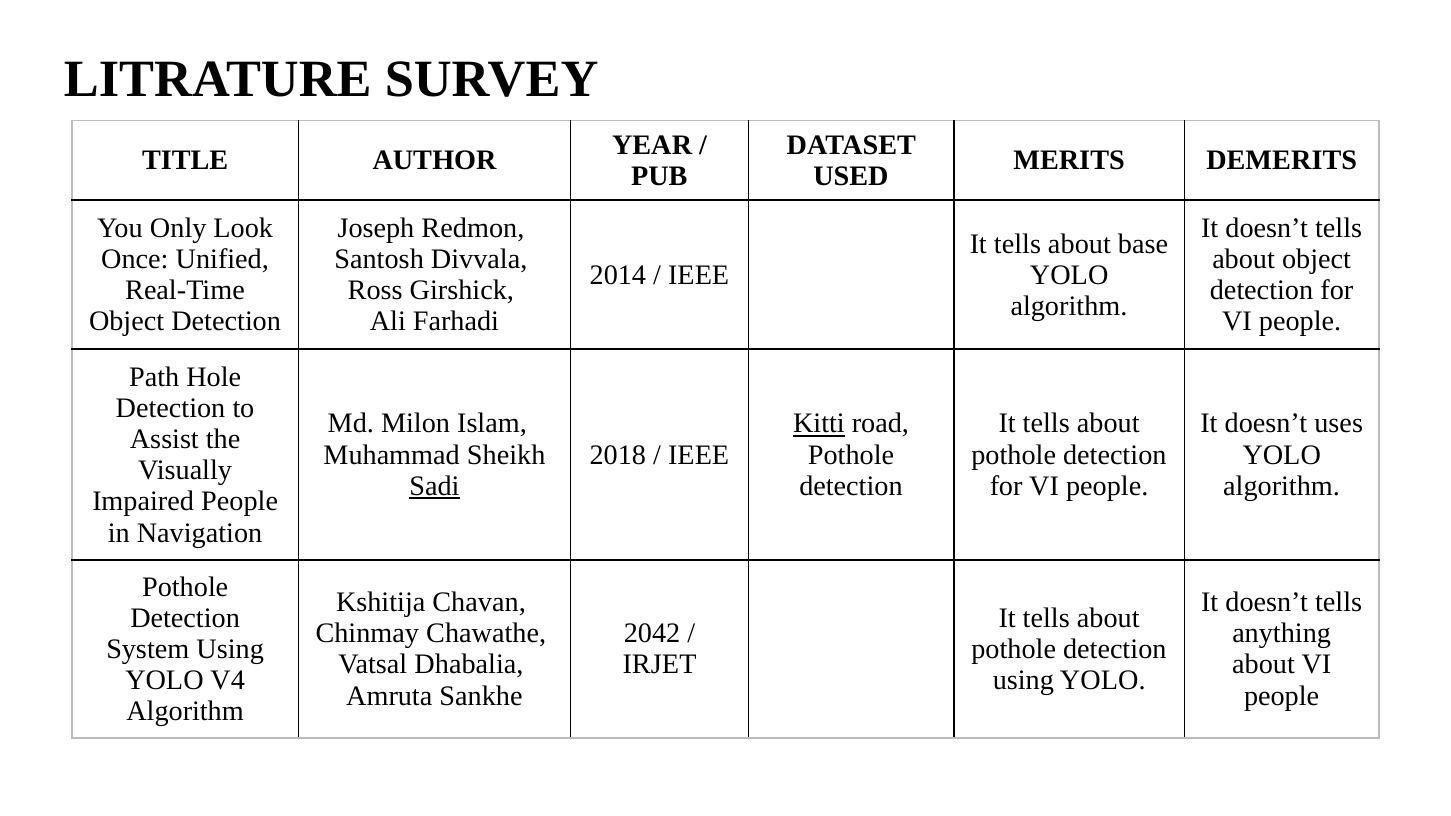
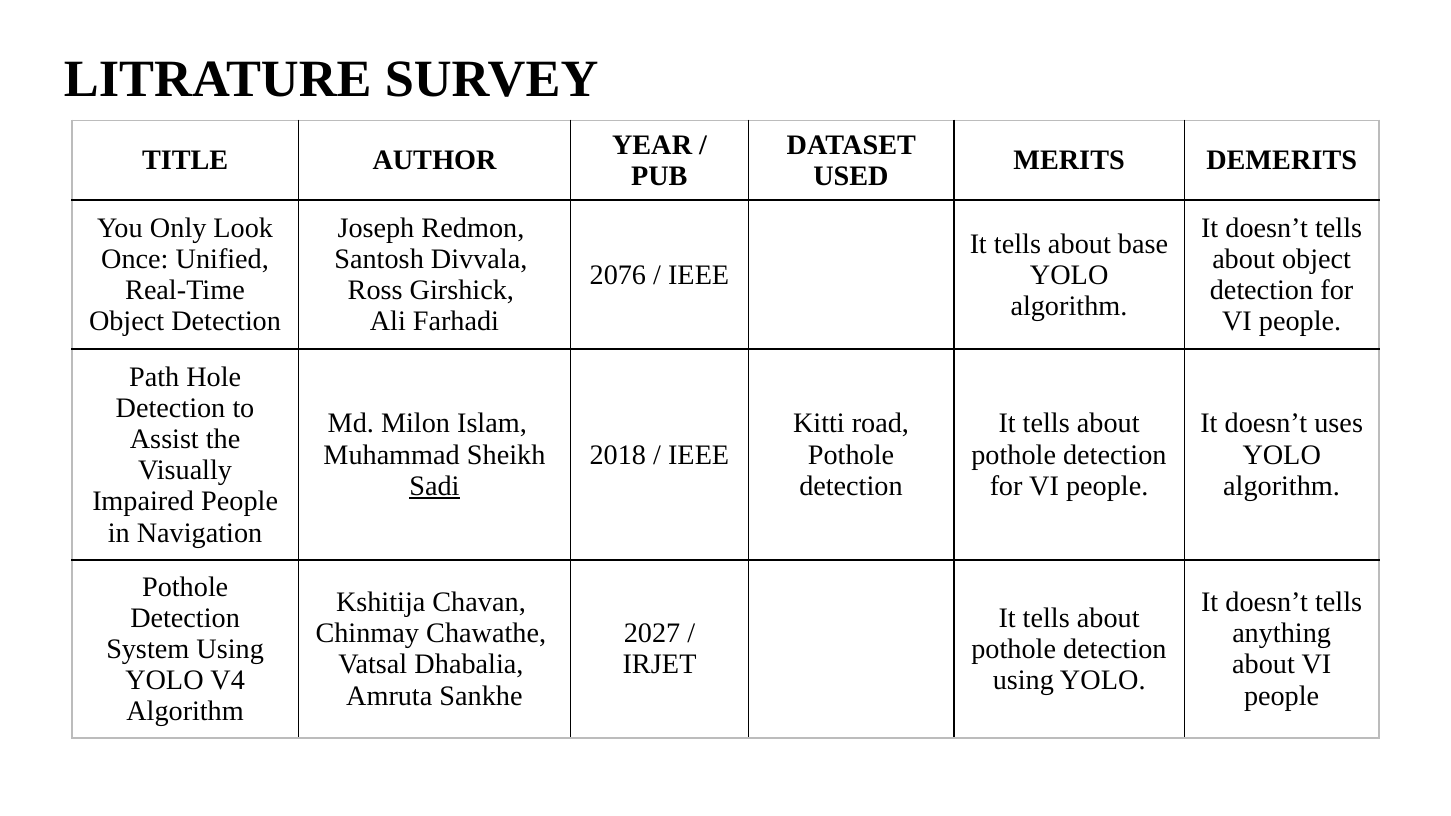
2014: 2014 -> 2076
Kitti underline: present -> none
2042: 2042 -> 2027
